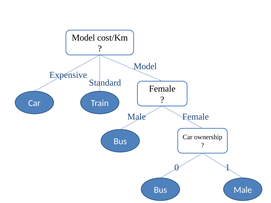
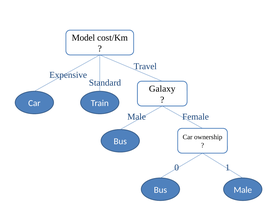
Model at (145, 66): Model -> Travel
Female at (162, 89): Female -> Galaxy
